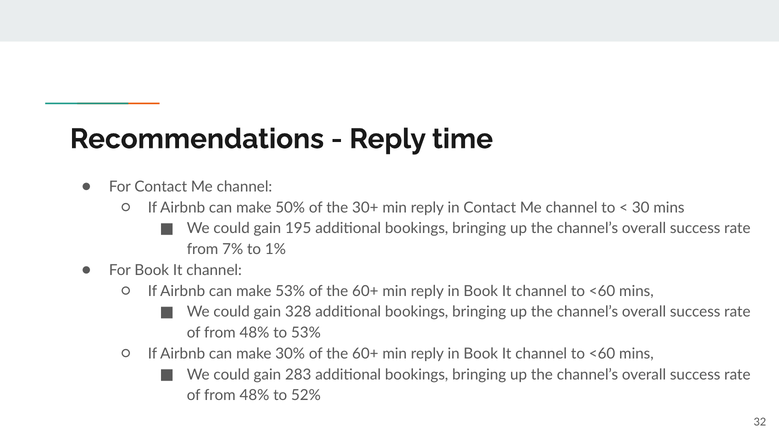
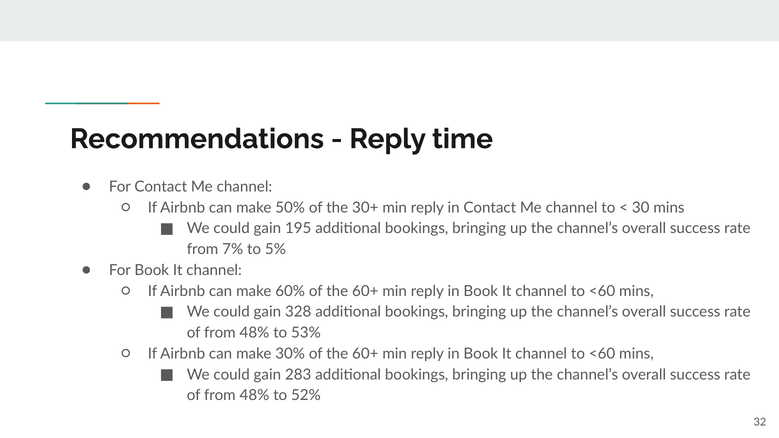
1%: 1% -> 5%
make 53%: 53% -> 60%
